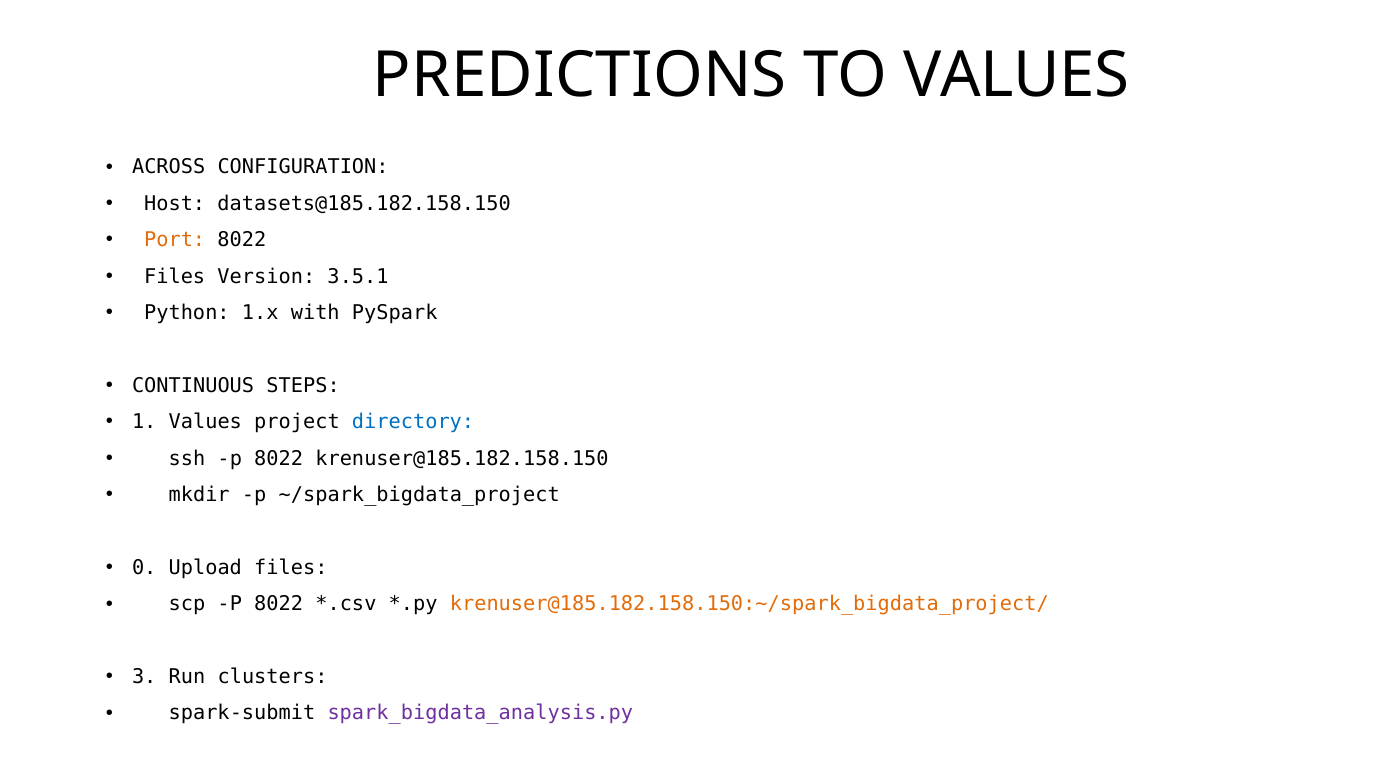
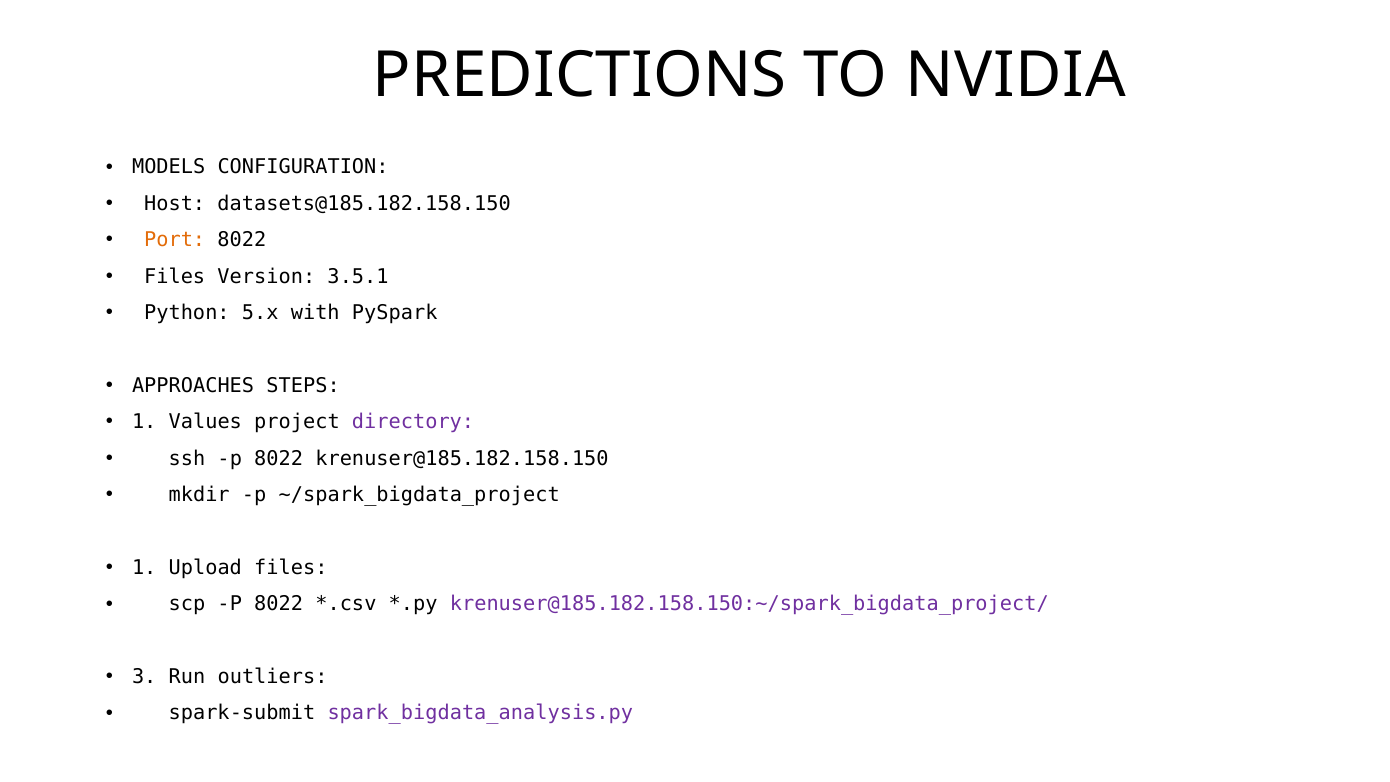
TO VALUES: VALUES -> NVIDIA
ACROSS: ACROSS -> MODELS
1.x: 1.x -> 5.x
CONTINUOUS: CONTINUOUS -> APPROACHES
directory colour: blue -> purple
0 at (144, 568): 0 -> 1
krenuser@185.182.158.150:~/spark_bigdata_project/ colour: orange -> purple
clusters: clusters -> outliers
